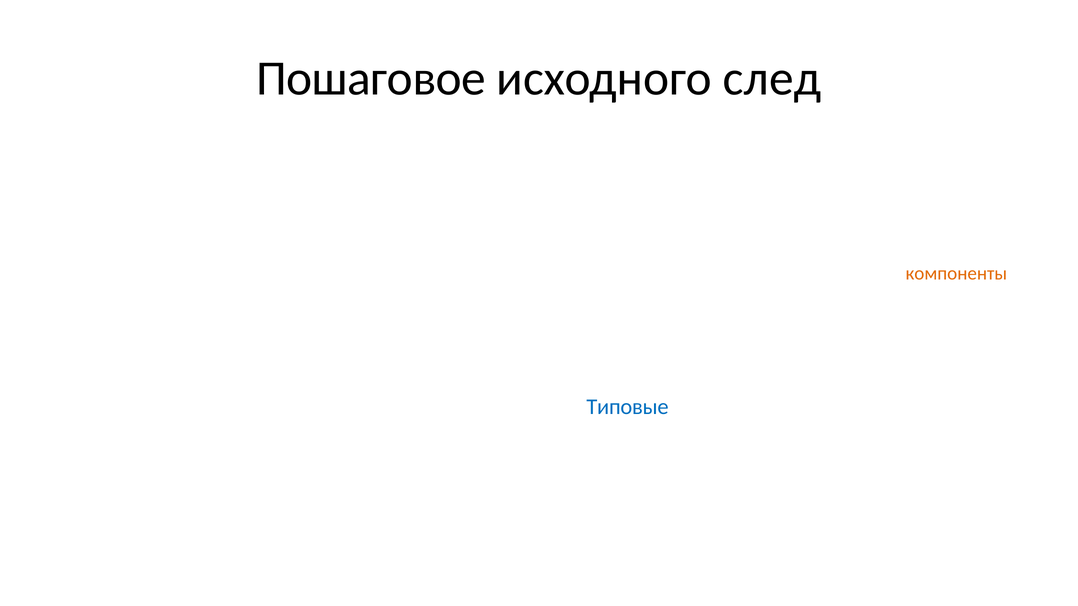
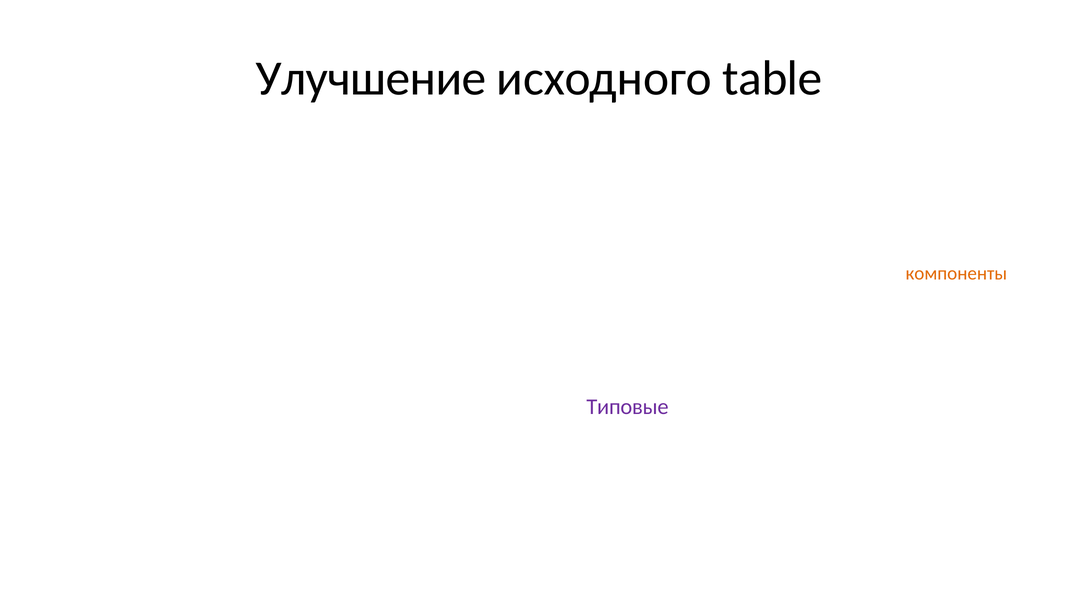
Пошаговое: Пошаговое -> Улучшение
след: след -> table
Типовые colour: blue -> purple
